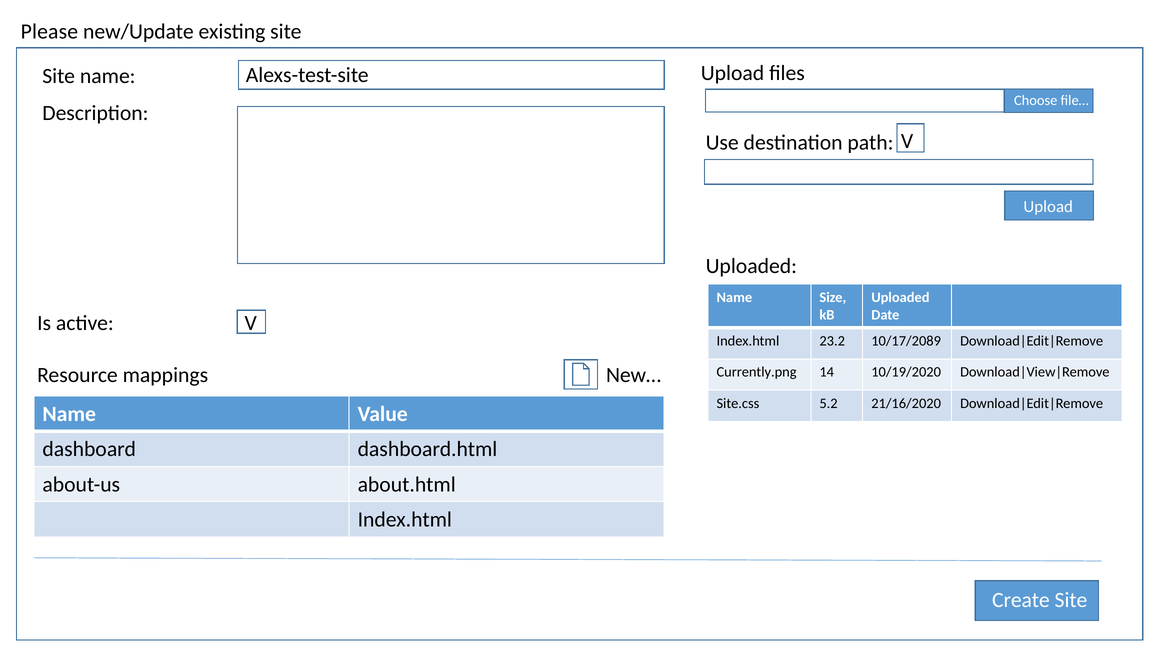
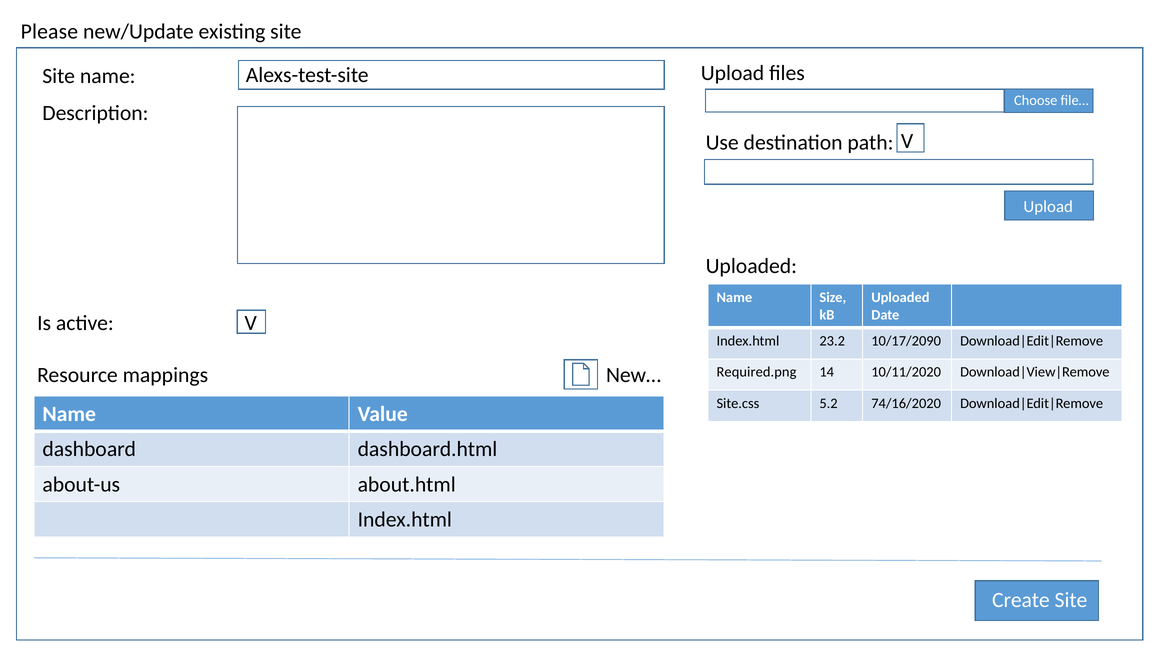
10/17/2089: 10/17/2089 -> 10/17/2090
Currently.png: Currently.png -> Required.png
10/19/2020: 10/19/2020 -> 10/11/2020
21/16/2020: 21/16/2020 -> 74/16/2020
